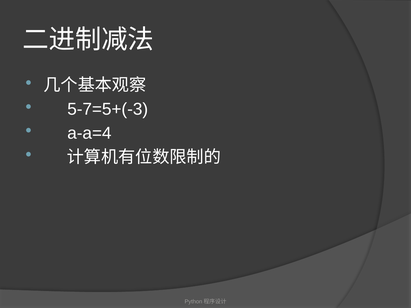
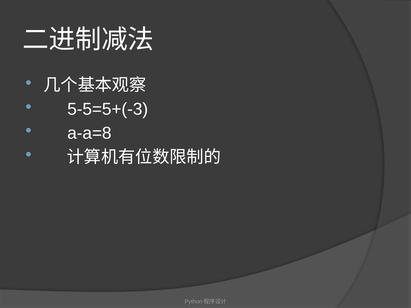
5-7=5+(-3: 5-7=5+(-3 -> 5-5=5+(-3
a-a=4: a-a=4 -> a-a=8
